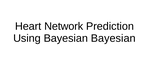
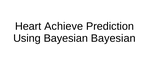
Network: Network -> Achieve
